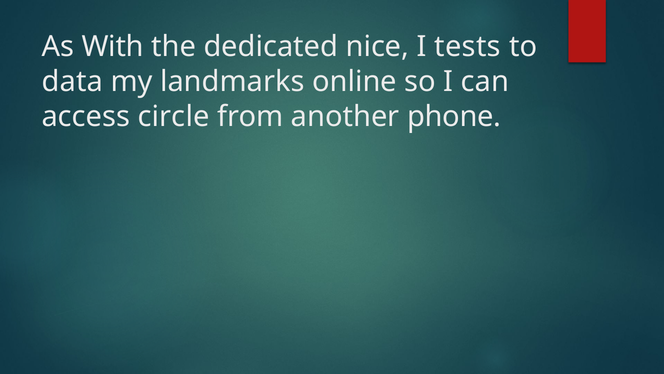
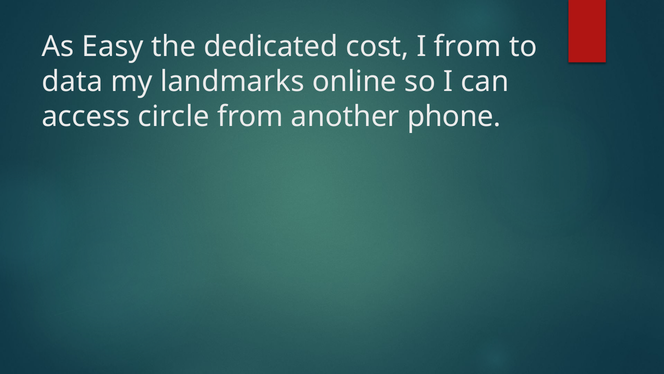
With: With -> Easy
nice: nice -> cost
I tests: tests -> from
